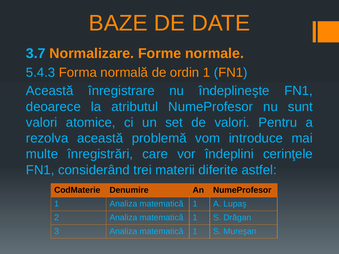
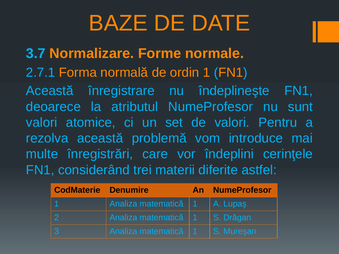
5.4.3: 5.4.3 -> 2.7.1
